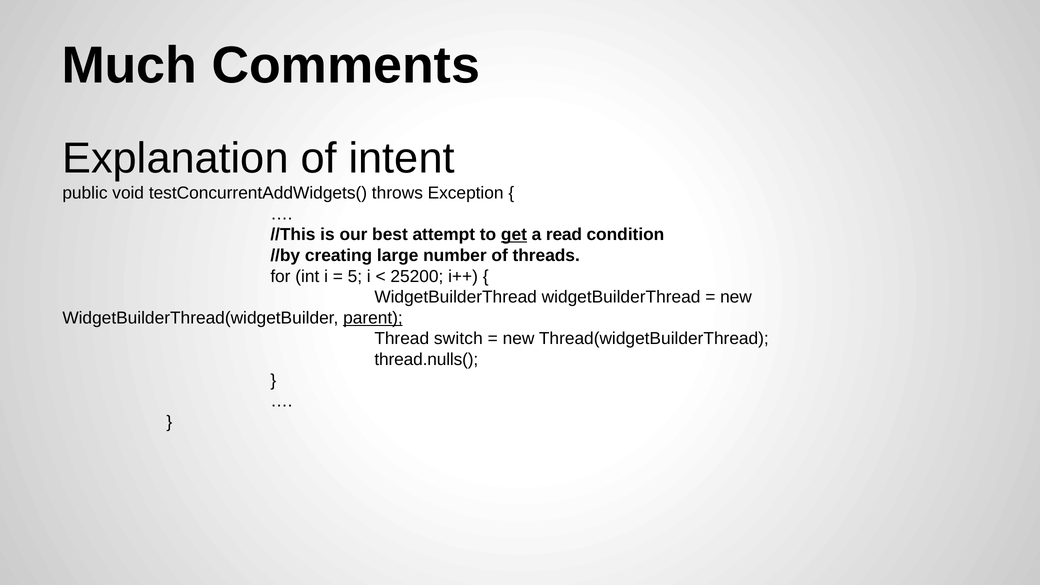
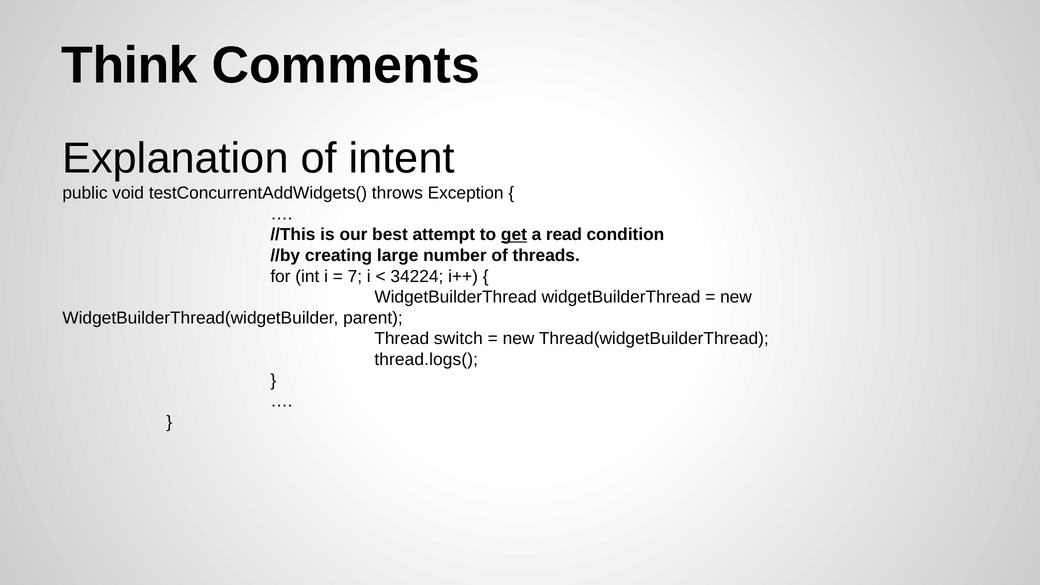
Much: Much -> Think
5: 5 -> 7
25200: 25200 -> 34224
parent underline: present -> none
thread.nulls(: thread.nulls( -> thread.logs(
